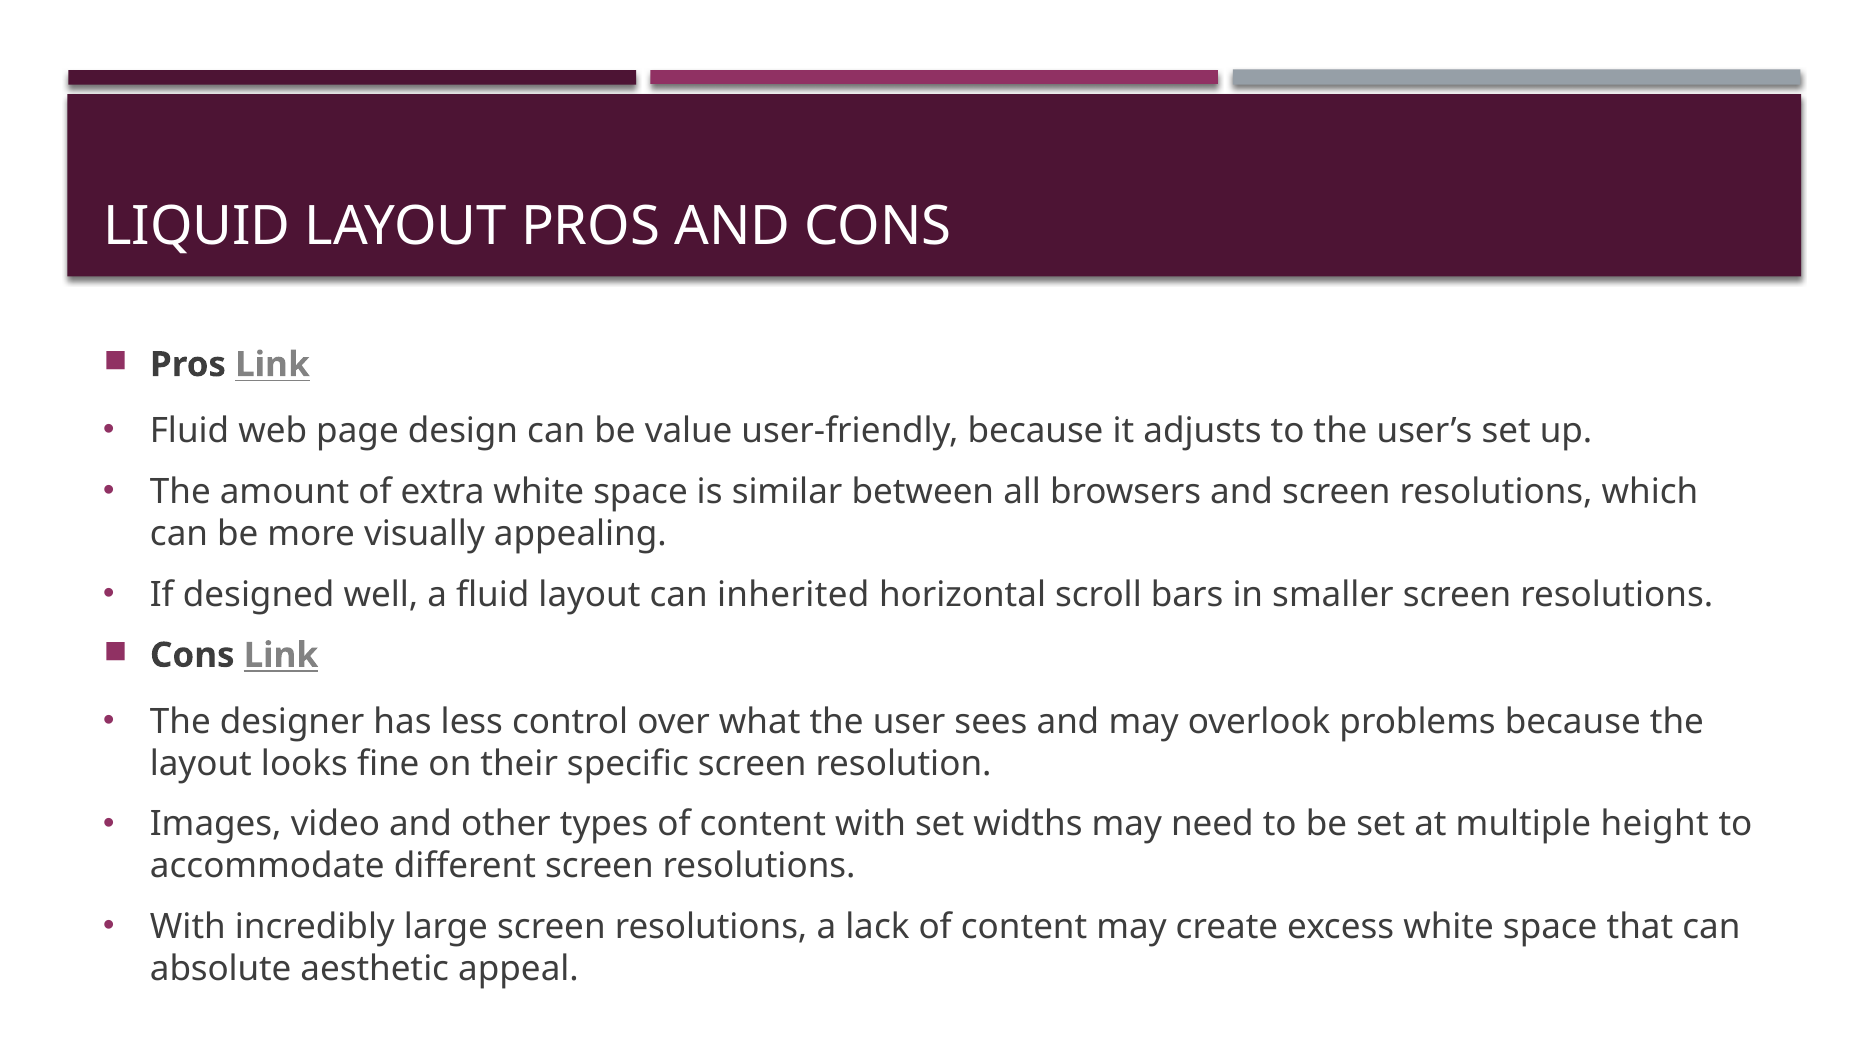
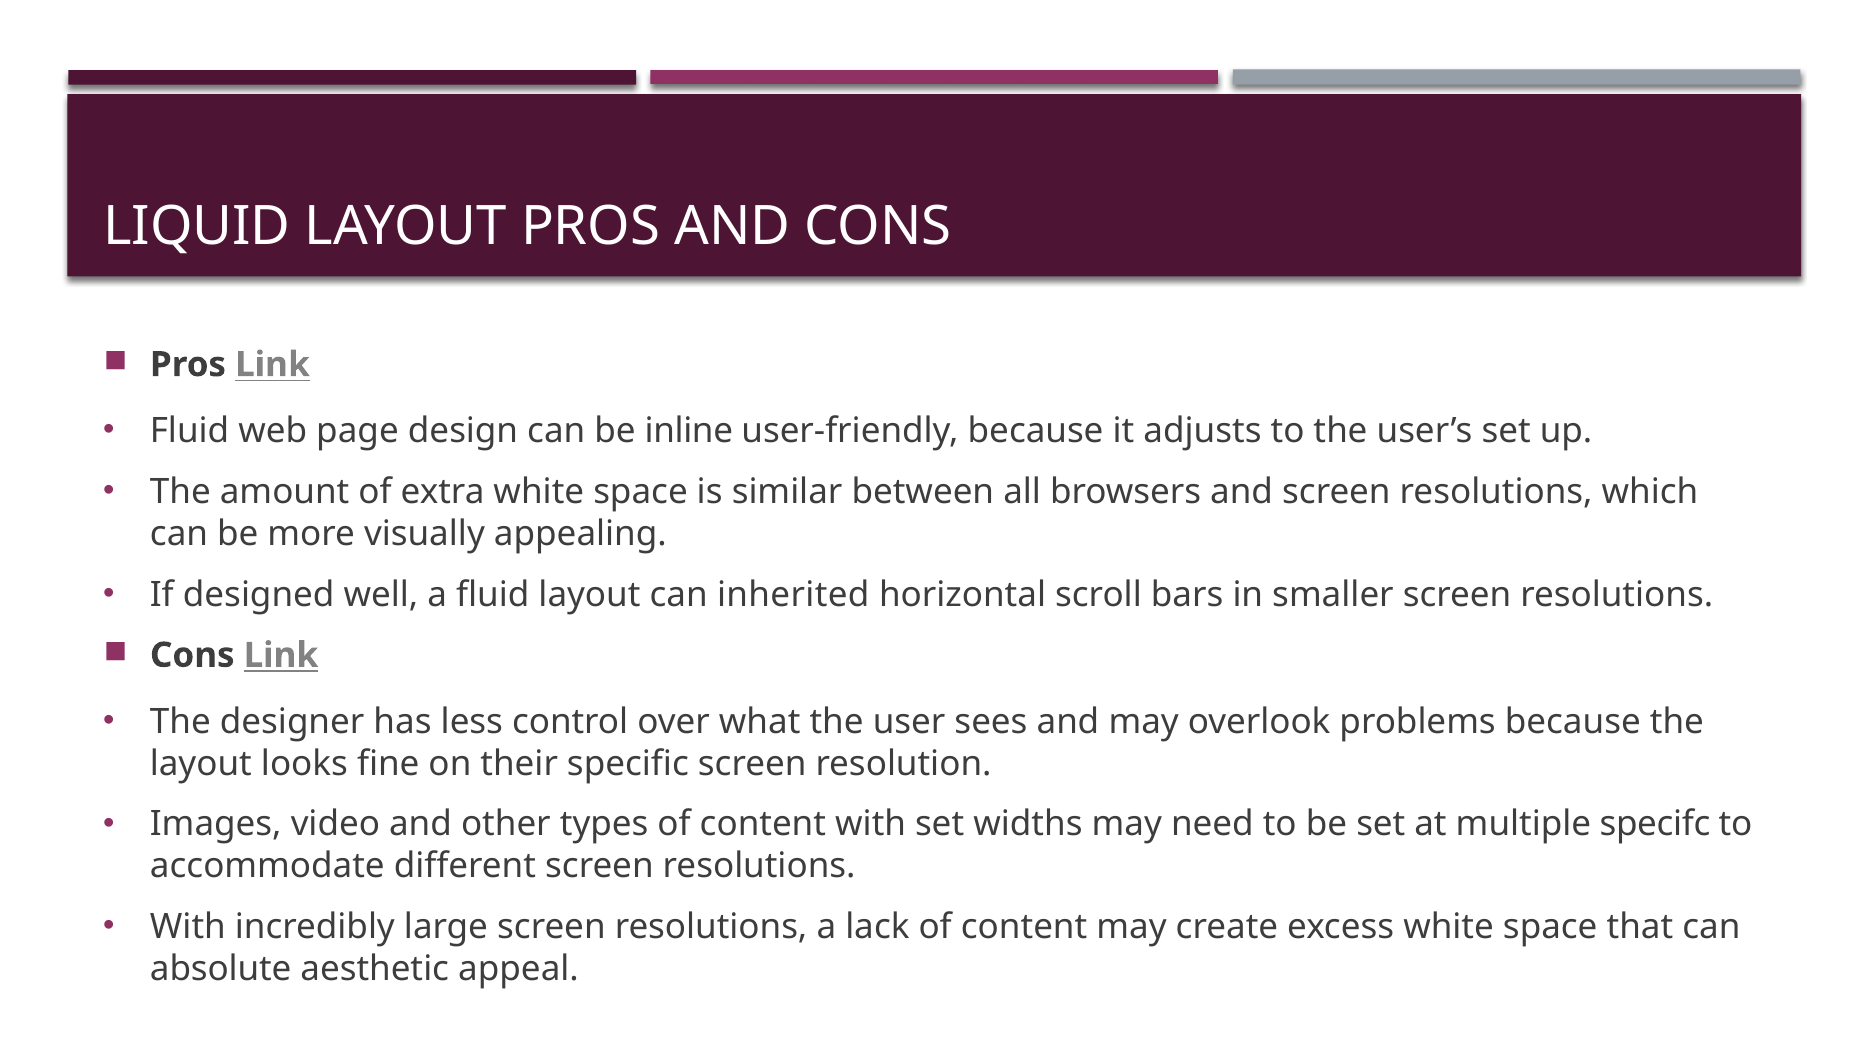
value: value -> inline
height: height -> specifc
